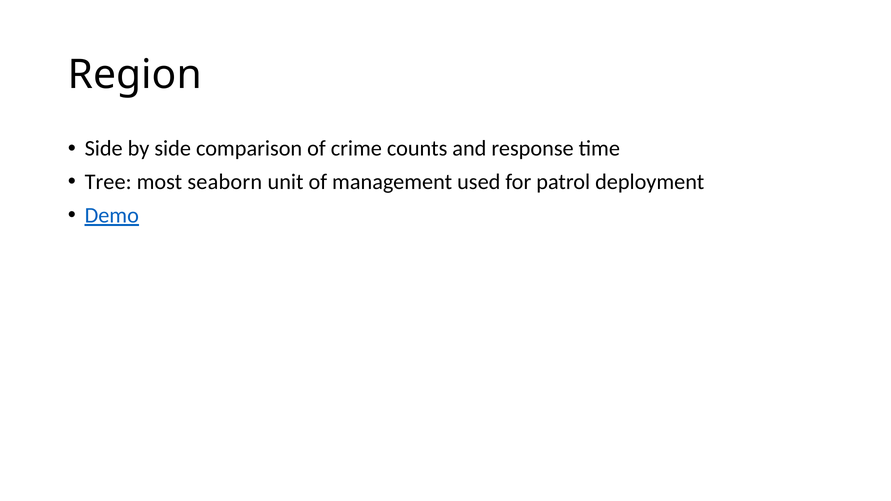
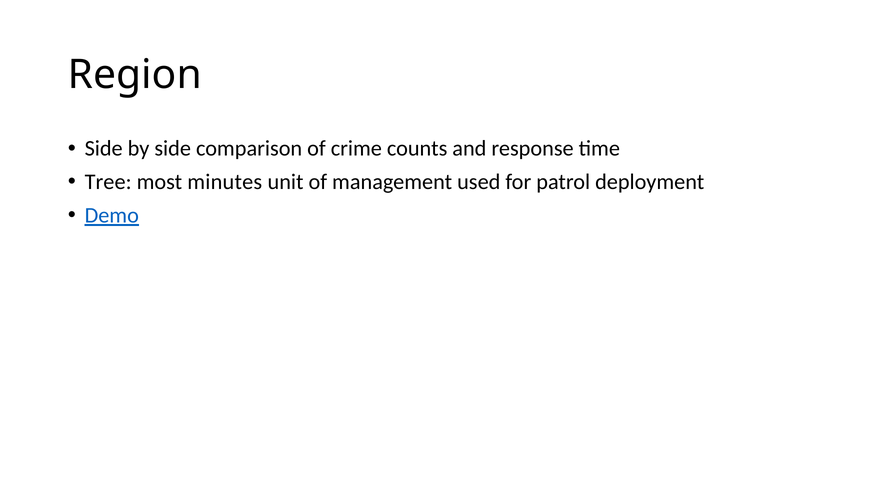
seaborn: seaborn -> minutes
